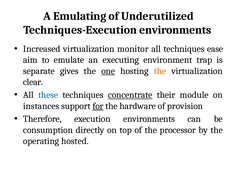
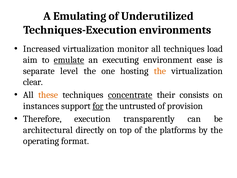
ease: ease -> load
emulate underline: none -> present
trap: trap -> ease
gives: gives -> level
one underline: present -> none
these colour: blue -> orange
module: module -> consists
hardware: hardware -> untrusted
execution environments: environments -> transparently
consumption: consumption -> architectural
processor: processor -> platforms
hosted: hosted -> format
